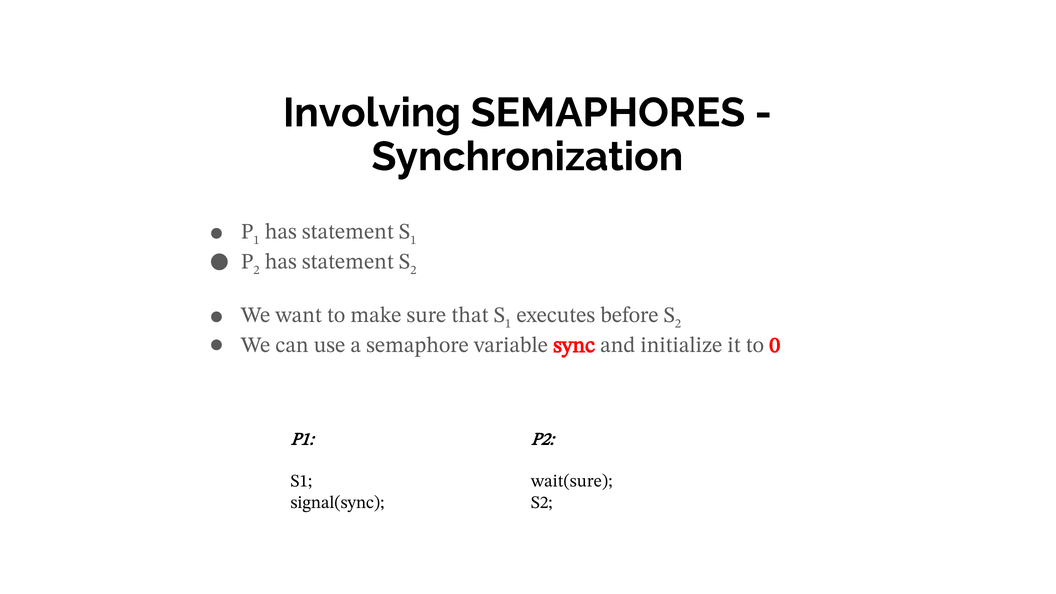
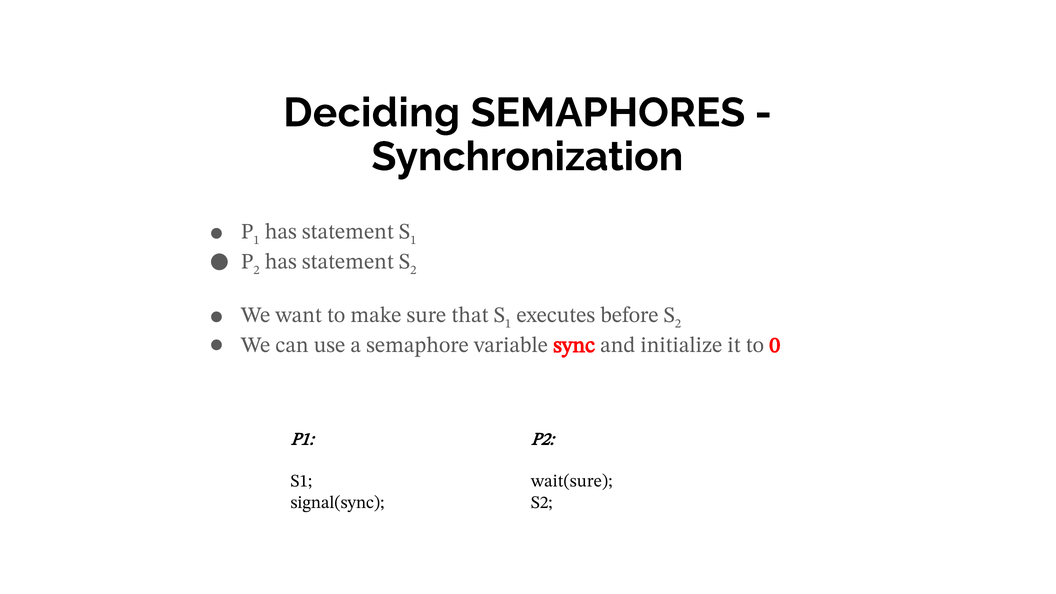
Involving: Involving -> Deciding
